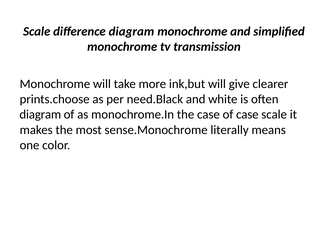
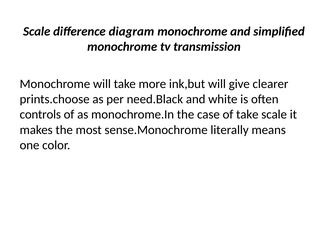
diagram at (40, 115): diagram -> controls
of case: case -> take
